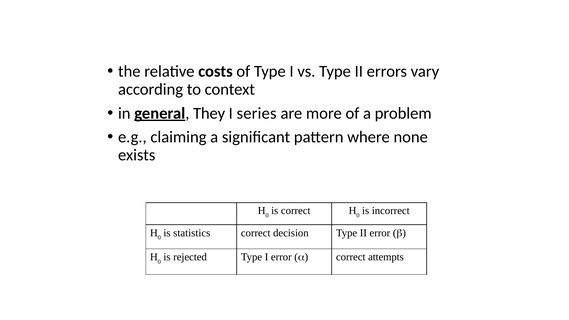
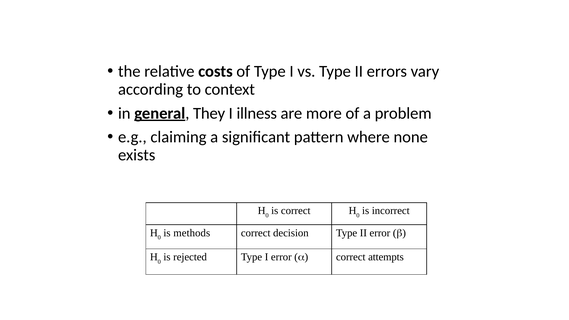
series: series -> illness
statistics: statistics -> methods
